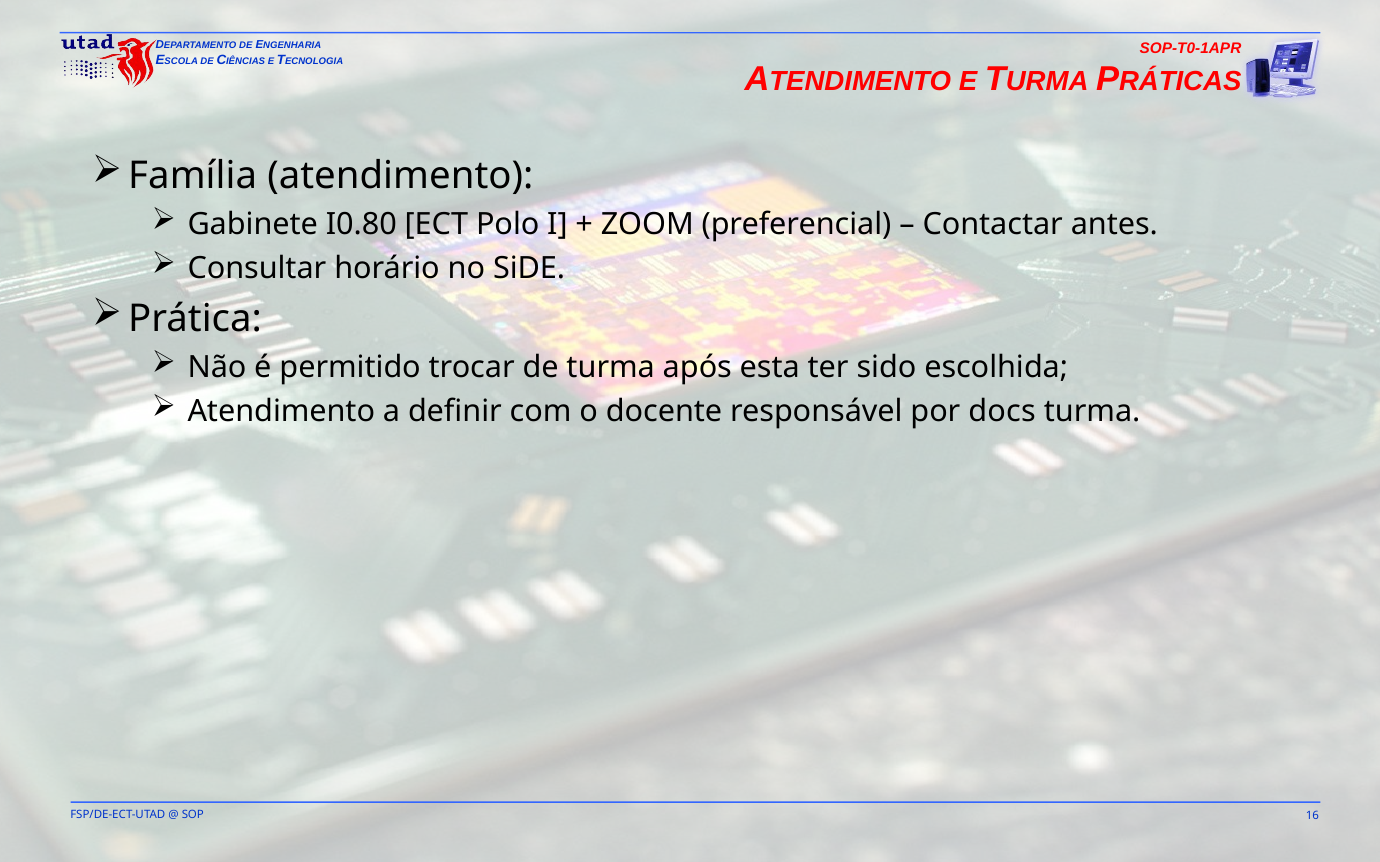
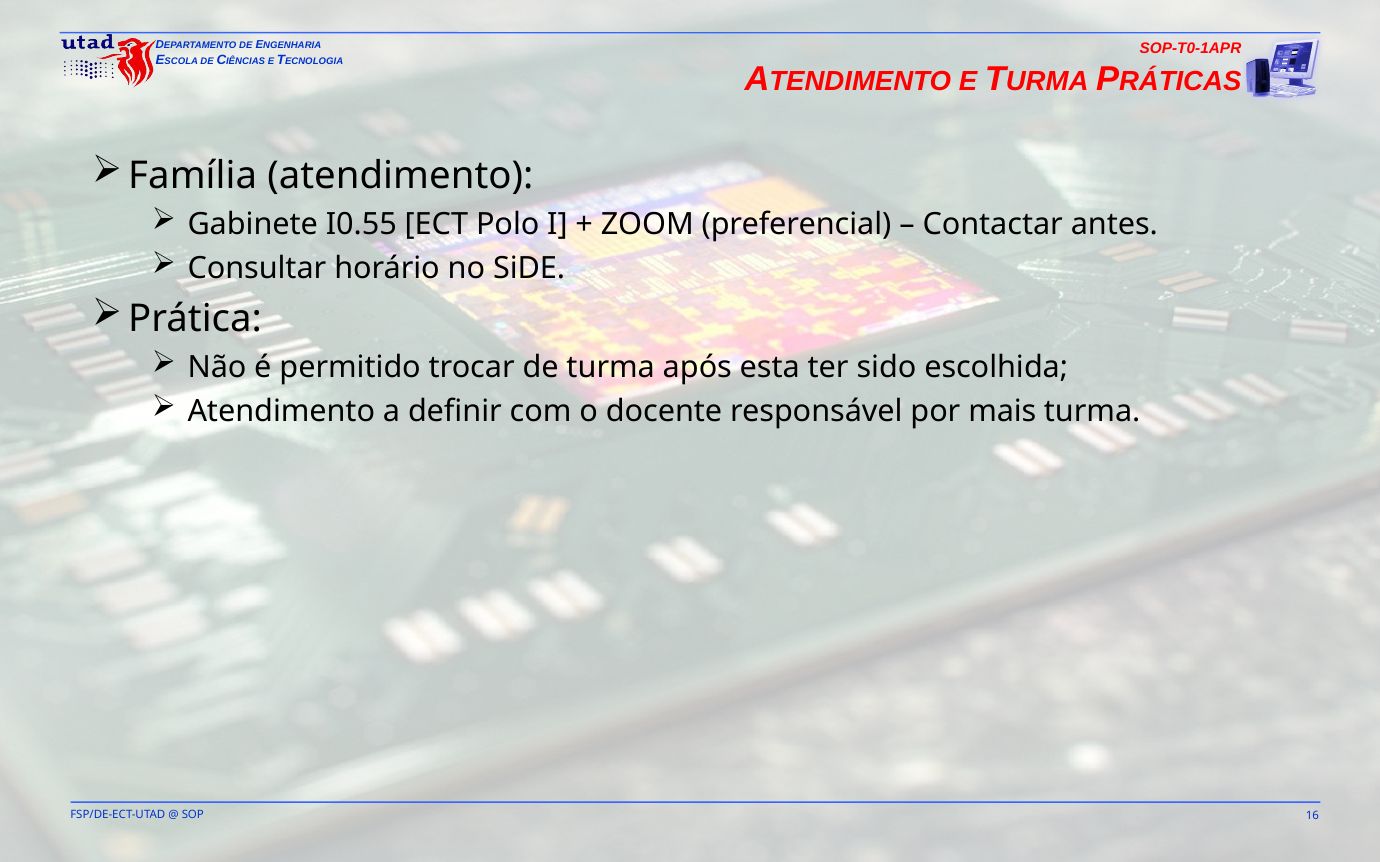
I0.80: I0.80 -> I0.55
docs: docs -> mais
